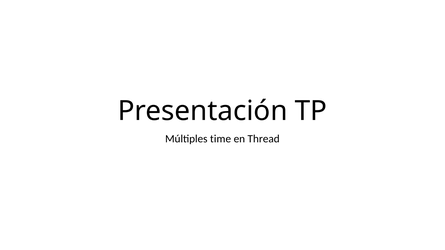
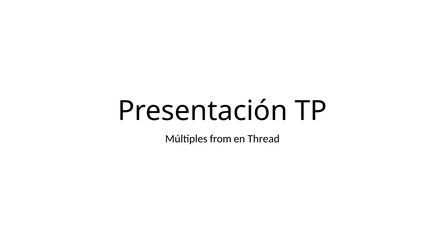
time: time -> from
